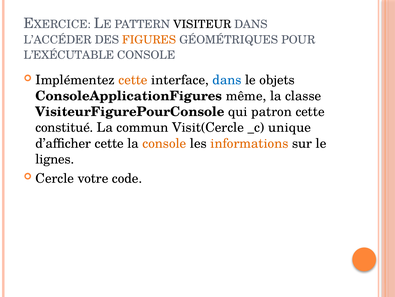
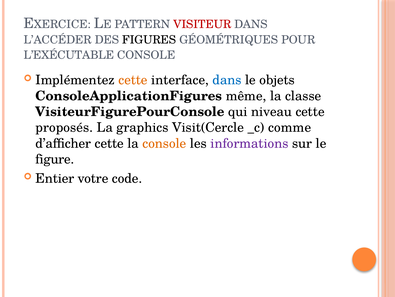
VISITEUR colour: black -> red
FIGURES colour: orange -> black
patron: patron -> niveau
constitué: constitué -> proposés
commun: commun -> graphics
unique: unique -> comme
informations colour: orange -> purple
lignes: lignes -> figure
Cercle: Cercle -> Entier
